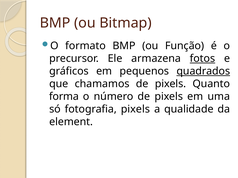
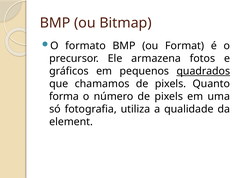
Função: Função -> Format
fotos underline: present -> none
fotografia pixels: pixels -> utiliza
